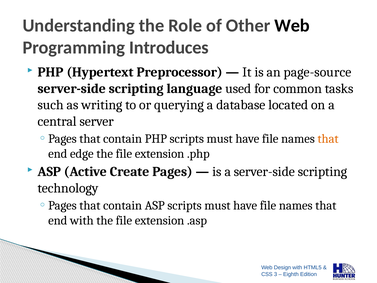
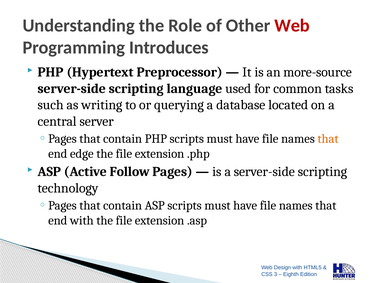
Web at (292, 25) colour: black -> red
page-source: page-source -> more-source
Create: Create -> Follow
